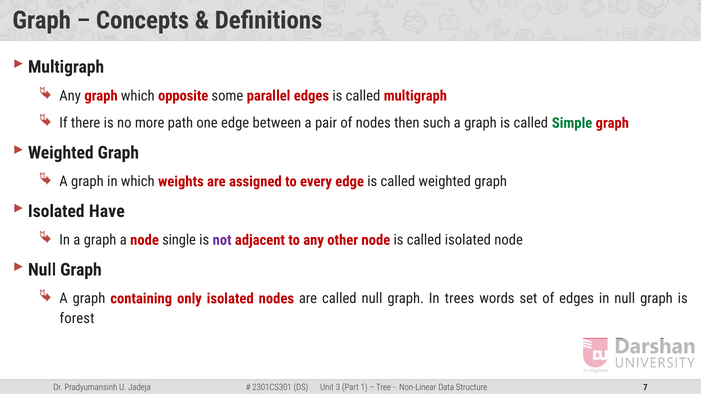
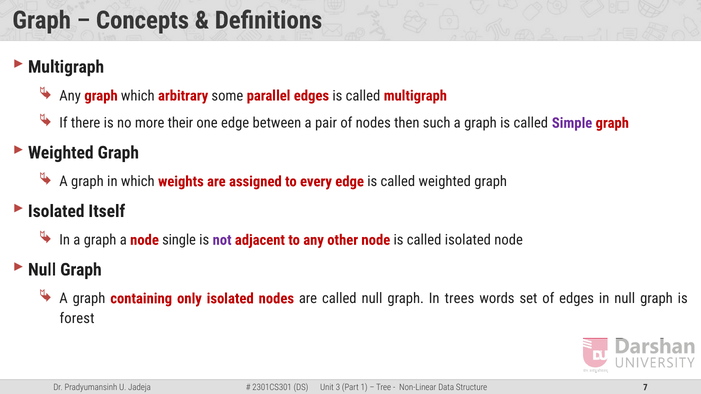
opposite: opposite -> arbitrary
path: path -> their
Simple colour: green -> purple
Have: Have -> Itself
